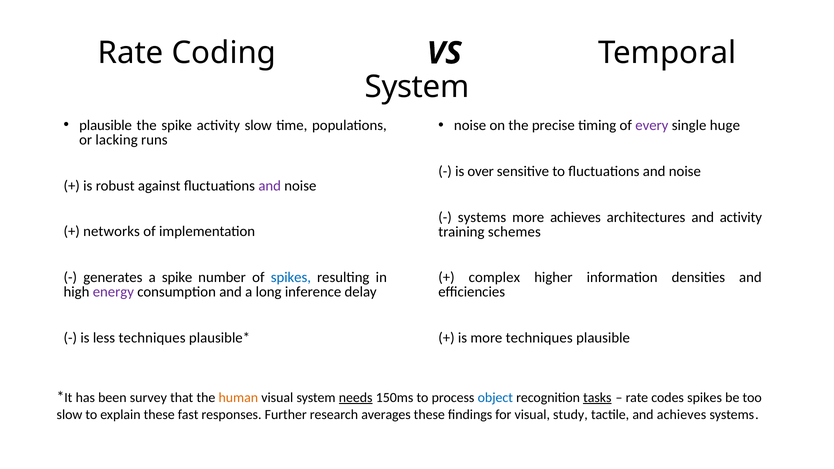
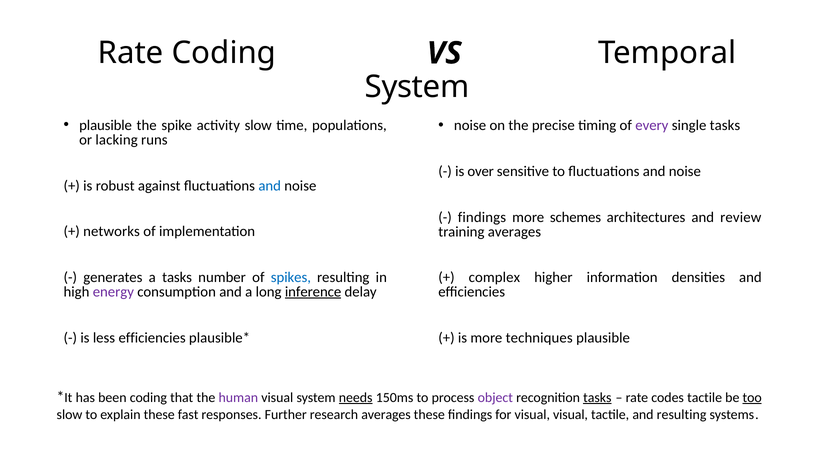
single huge: huge -> tasks
and at (270, 186) colour: purple -> blue
systems at (482, 217): systems -> findings
more achieves: achieves -> schemes
and activity: activity -> review
training schemes: schemes -> averages
a spike: spike -> tasks
inference underline: none -> present
less techniques: techniques -> efficiencies
been survey: survey -> coding
human colour: orange -> purple
object colour: blue -> purple
codes spikes: spikes -> tactile
too underline: none -> present
visual study: study -> visual
and achieves: achieves -> resulting
